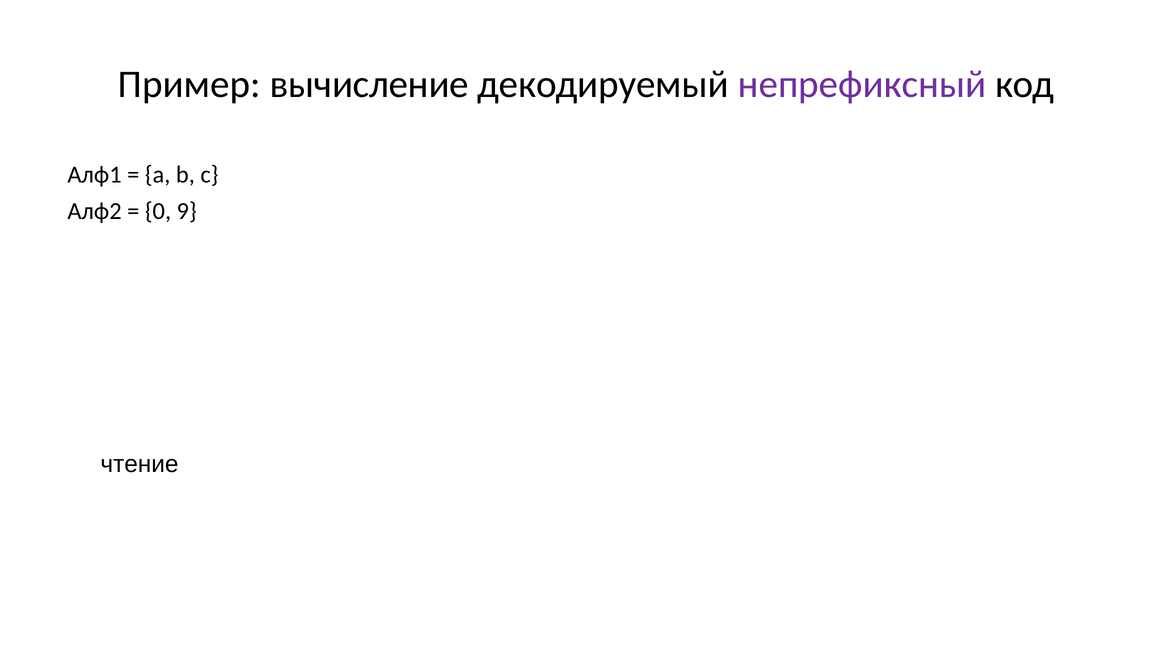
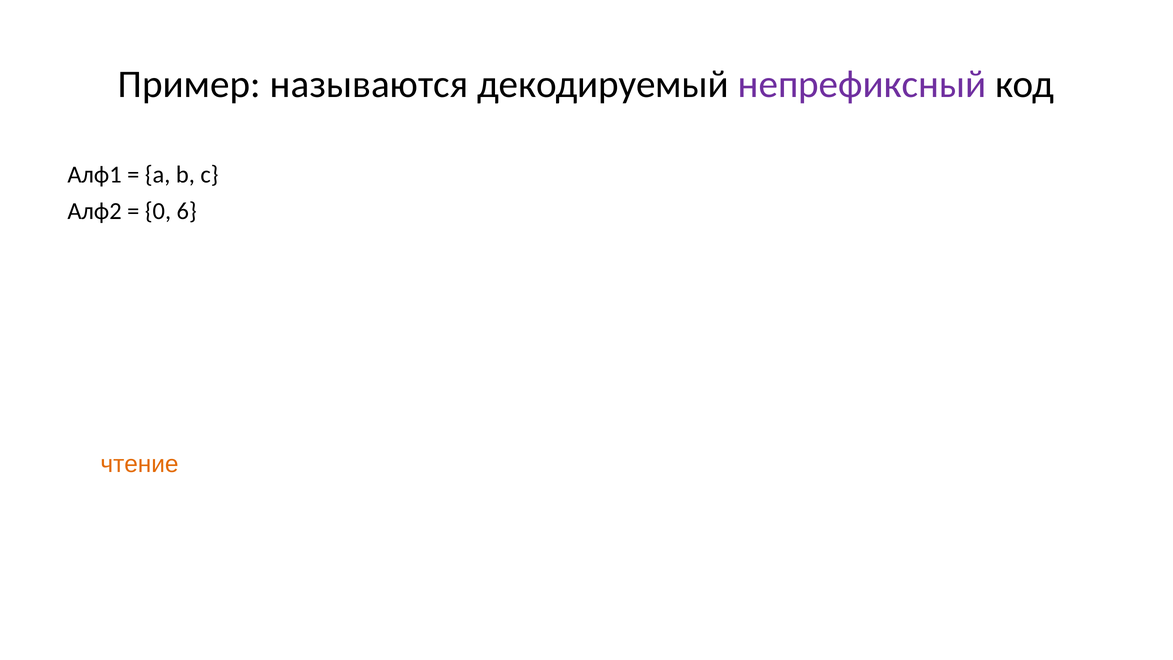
вычисление: вычисление -> называются
9: 9 -> 6
чтение at (139, 464) colour: black -> orange
